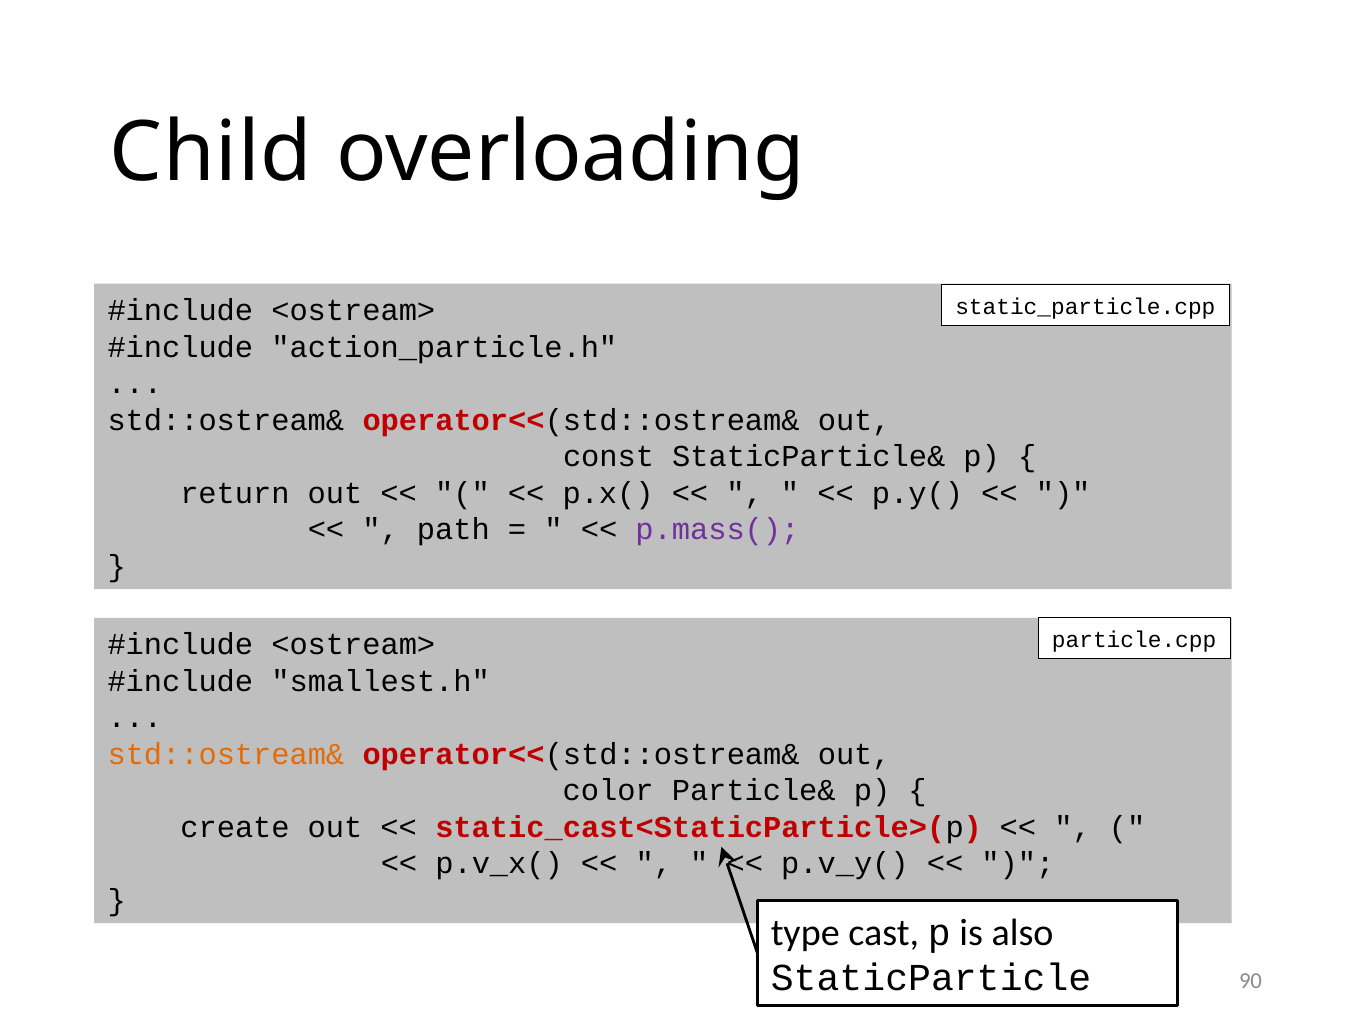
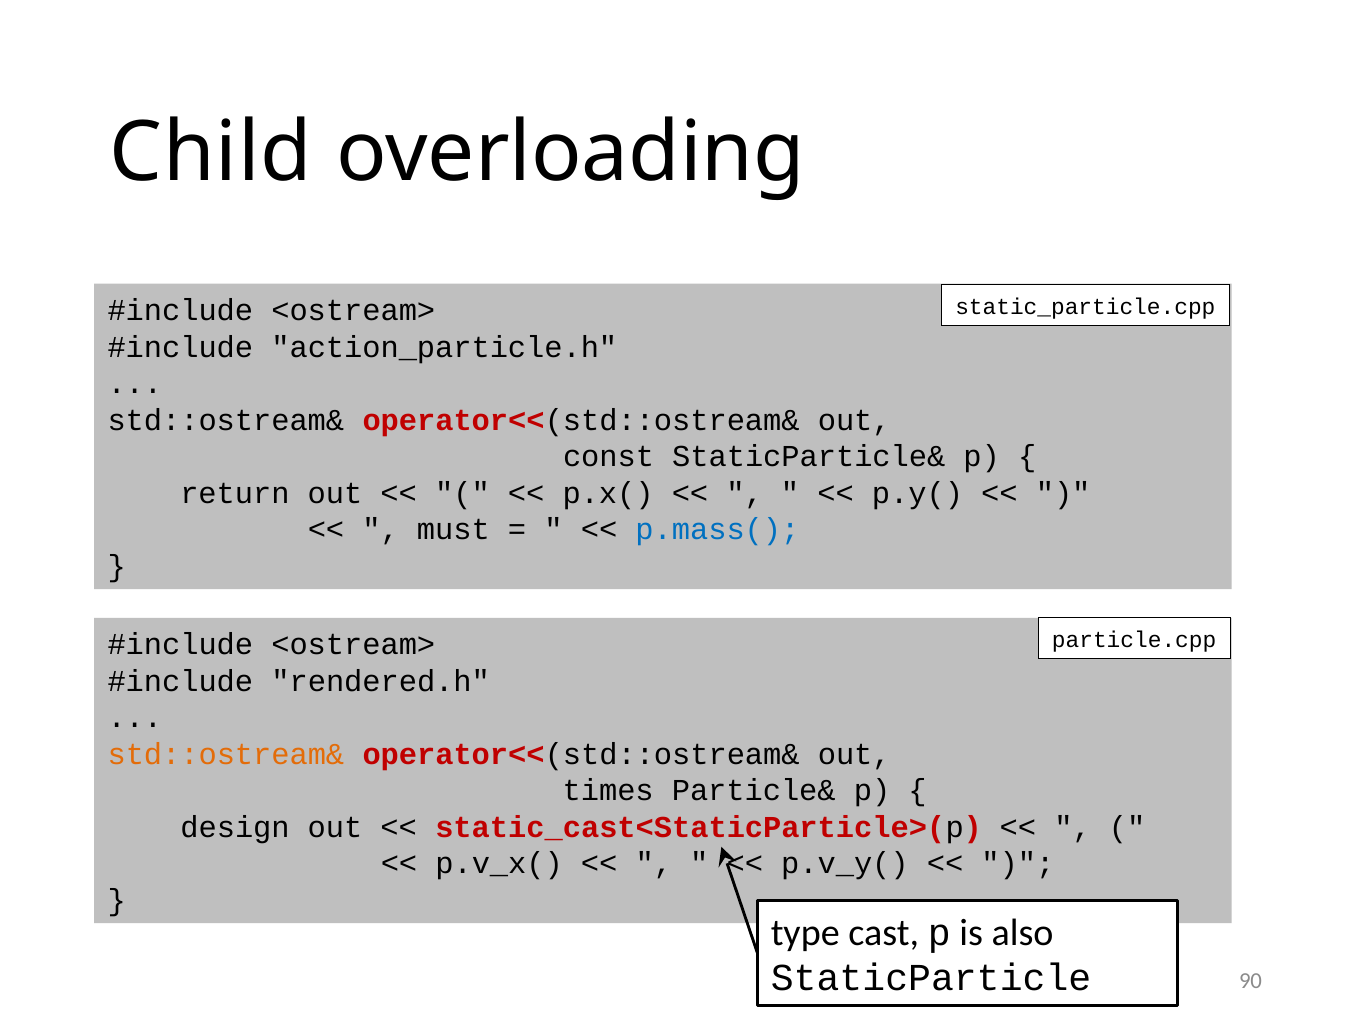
path: path -> must
p.mass( colour: purple -> blue
smallest.h: smallest.h -> rendered.h
color: color -> times
create: create -> design
